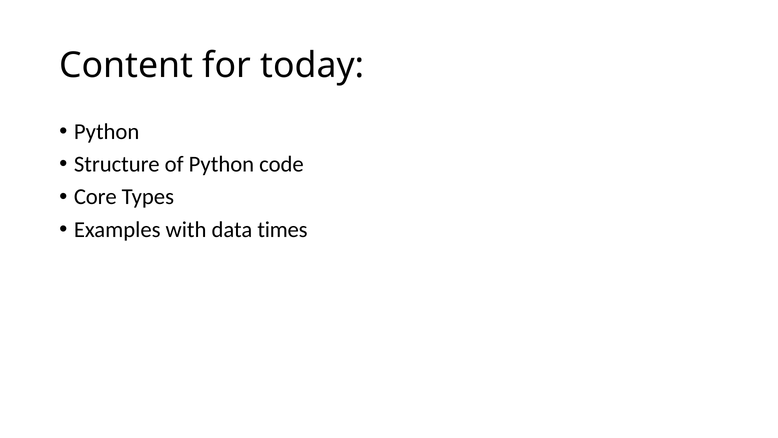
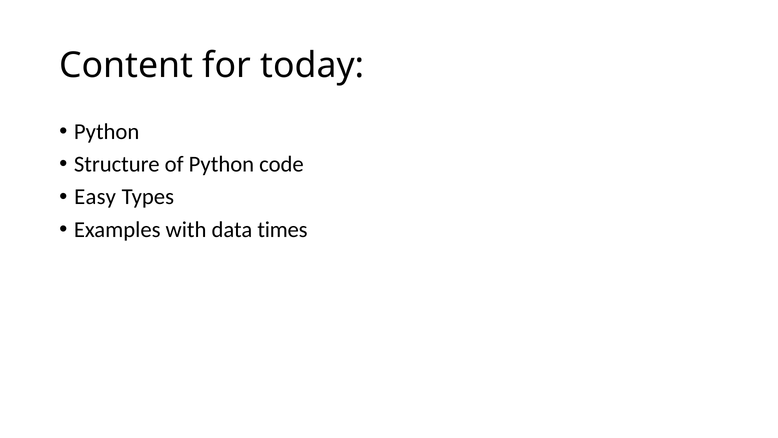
Core: Core -> Easy
